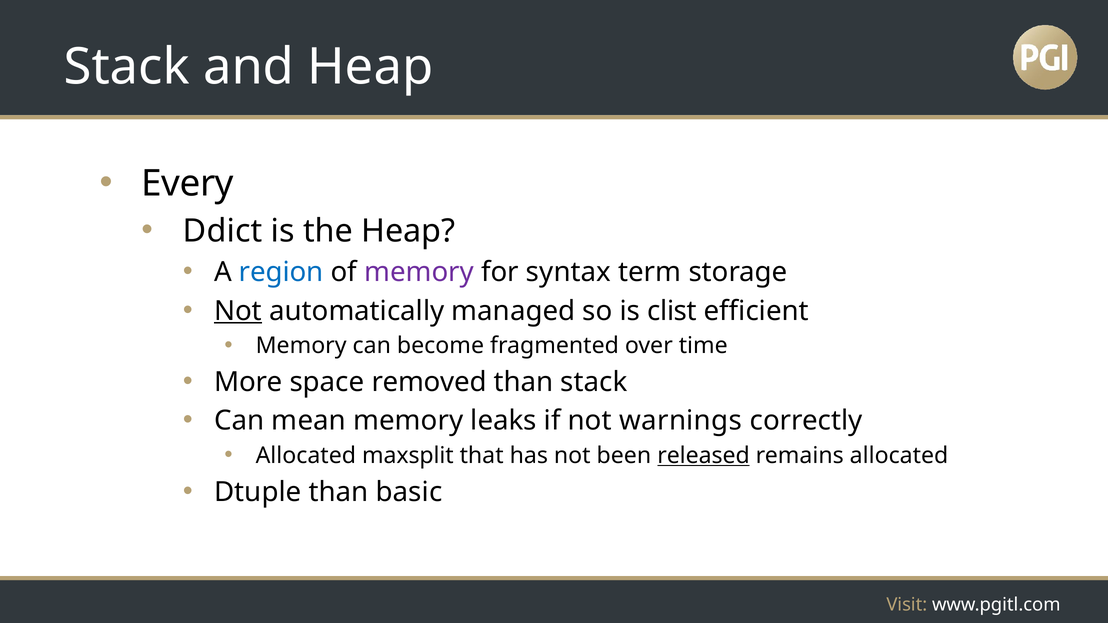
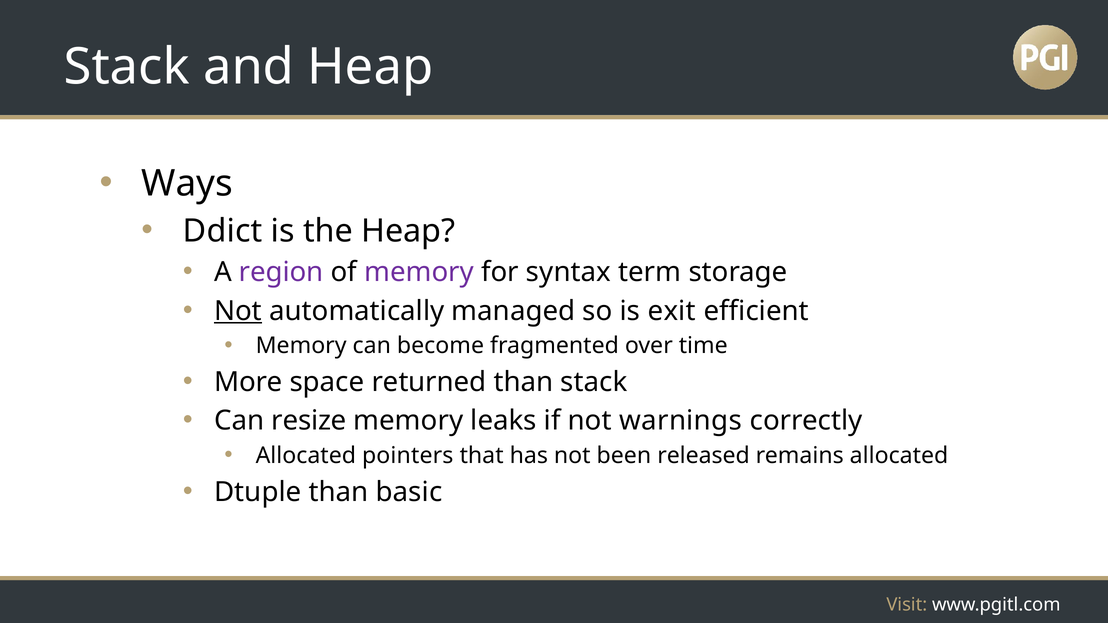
Every: Every -> Ways
region colour: blue -> purple
clist: clist -> exit
removed: removed -> returned
mean: mean -> resize
maxsplit: maxsplit -> pointers
released underline: present -> none
